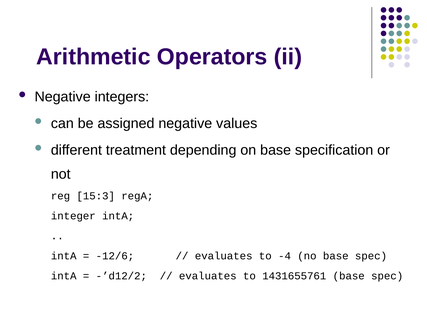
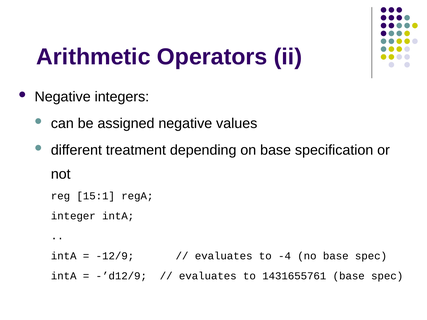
15:3: 15:3 -> 15:1
-12/6: -12/6 -> -12/9
-’d12/2: -’d12/2 -> -’d12/9
